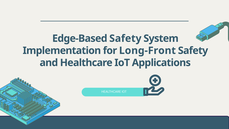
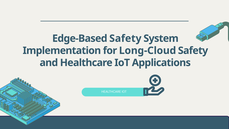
Long-Front: Long-Front -> Long-Cloud
